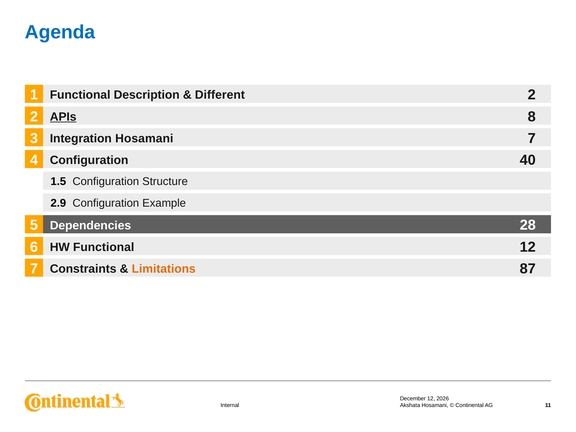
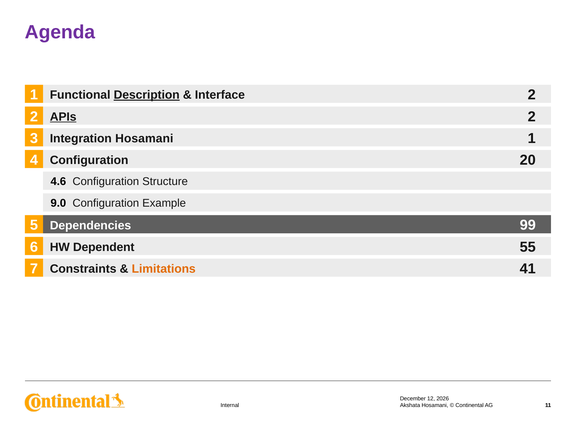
Agenda colour: blue -> purple
Description underline: none -> present
Different: Different -> Interface
2 8: 8 -> 2
3 7: 7 -> 1
40: 40 -> 20
1.5: 1.5 -> 4.6
2.9: 2.9 -> 9.0
28: 28 -> 99
6 12: 12 -> 55
HW Functional: Functional -> Dependent
87: 87 -> 41
